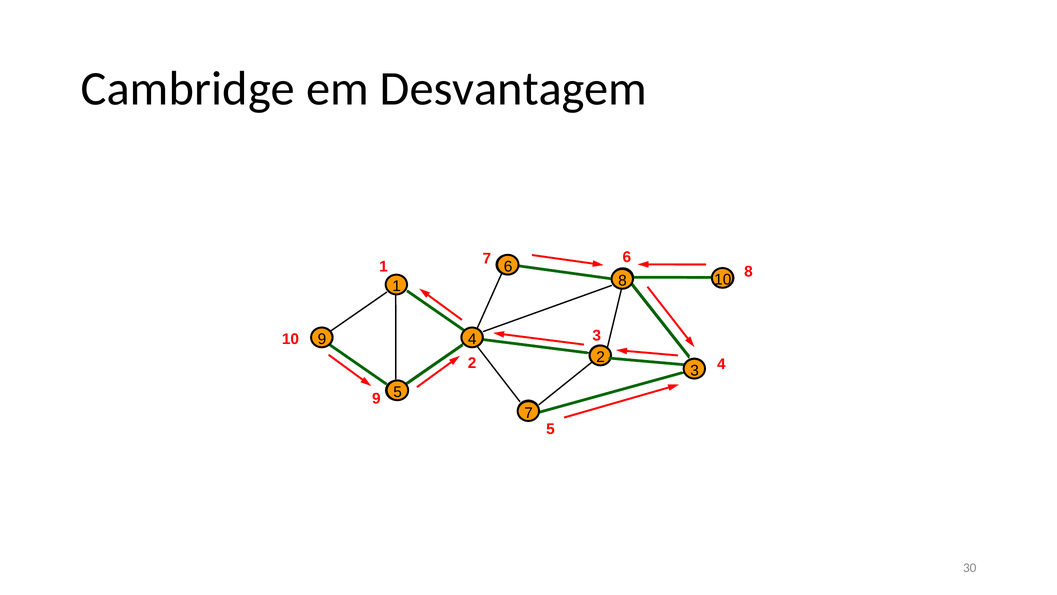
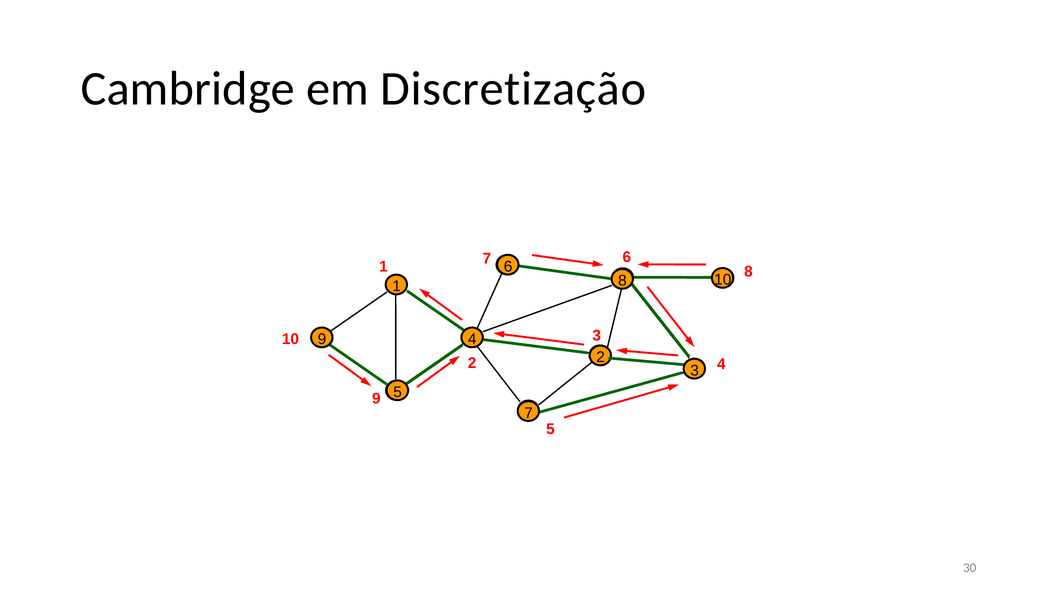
Desvantagem: Desvantagem -> Discretização
